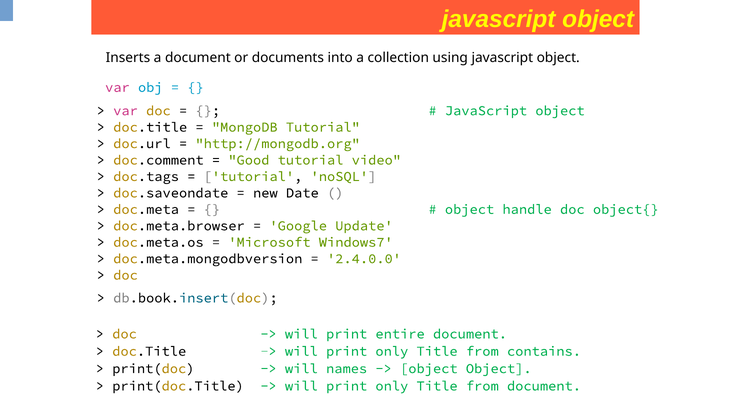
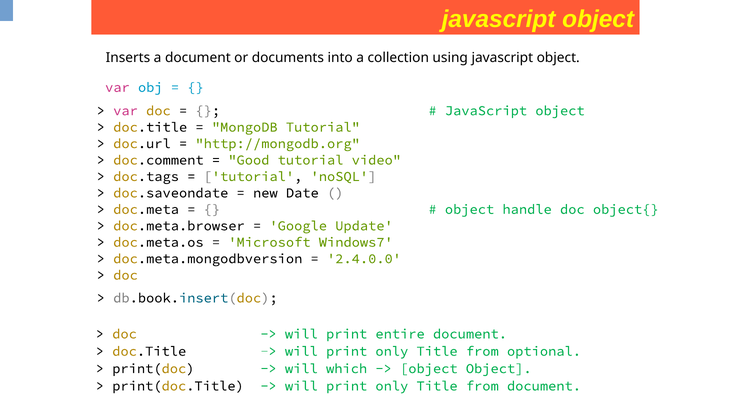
contains: contains -> optional
names: names -> which
